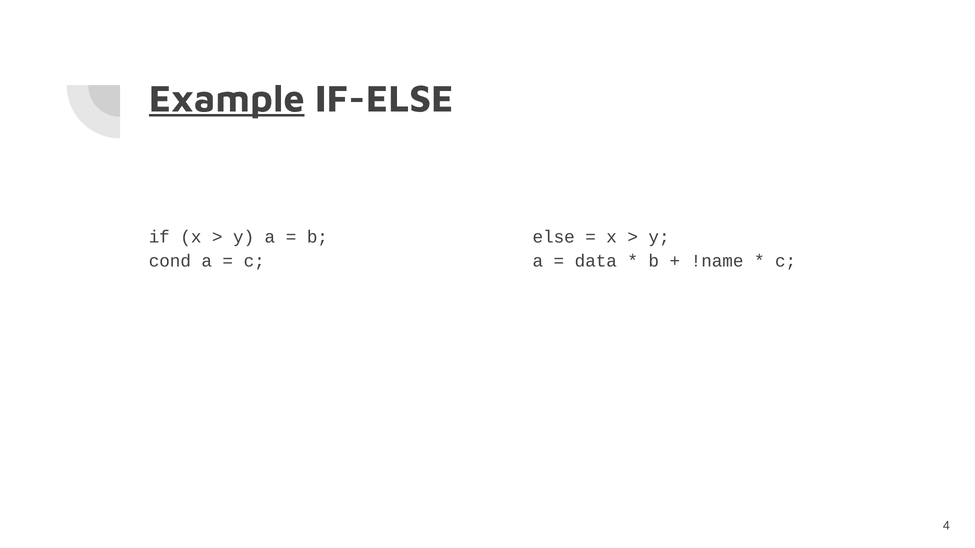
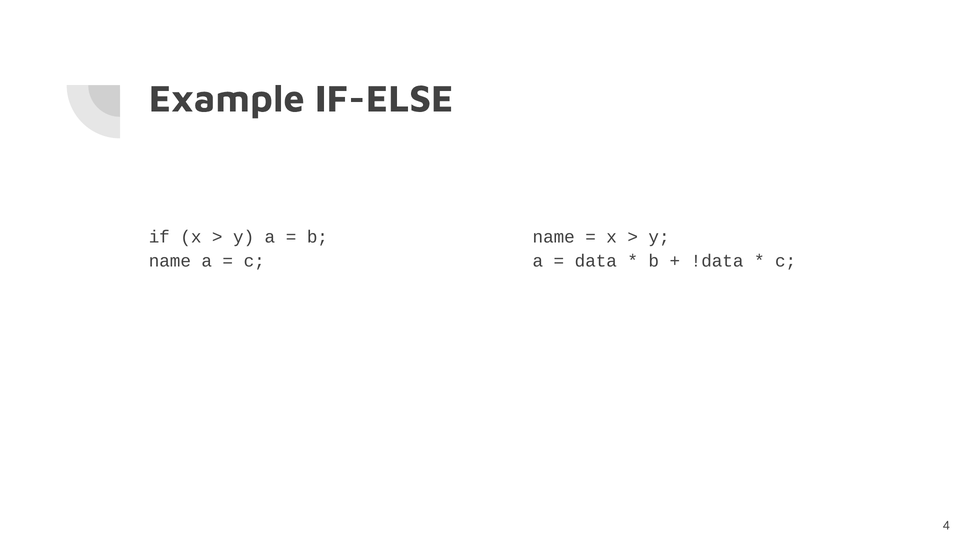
Example underline: present -> none
else at (554, 237): else -> name
cond at (170, 261): cond -> name
!name: !name -> !data
